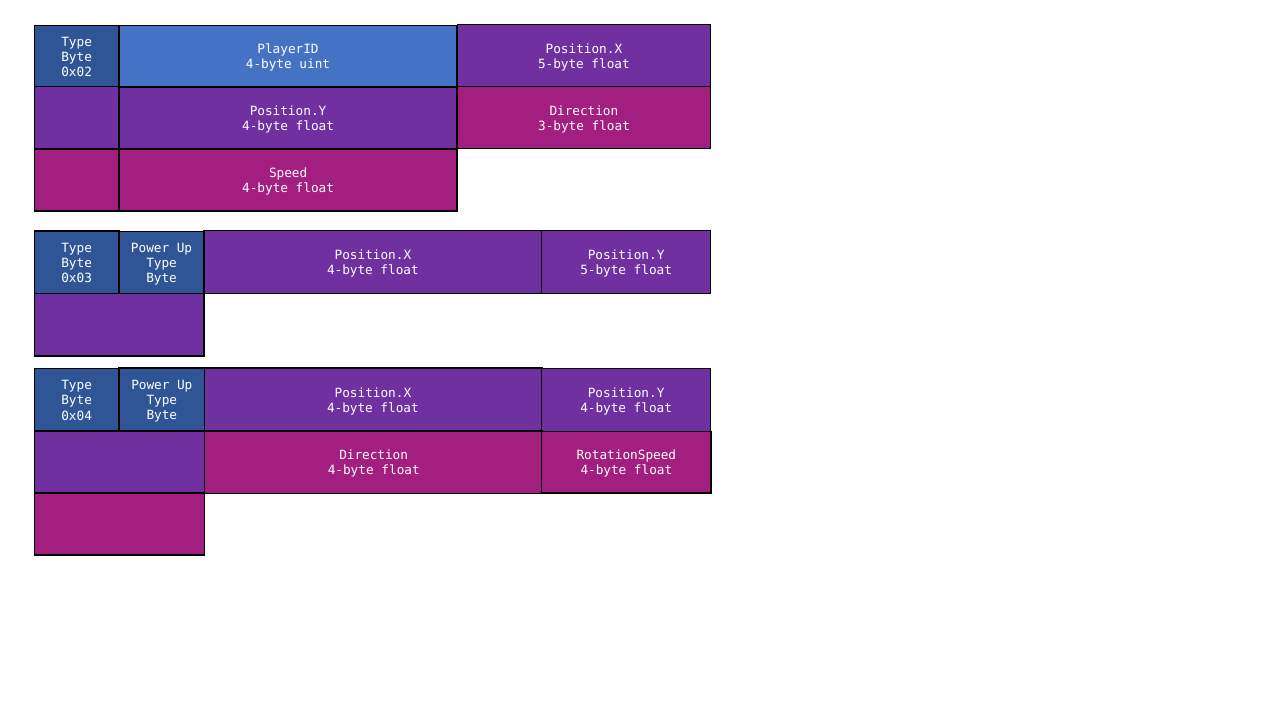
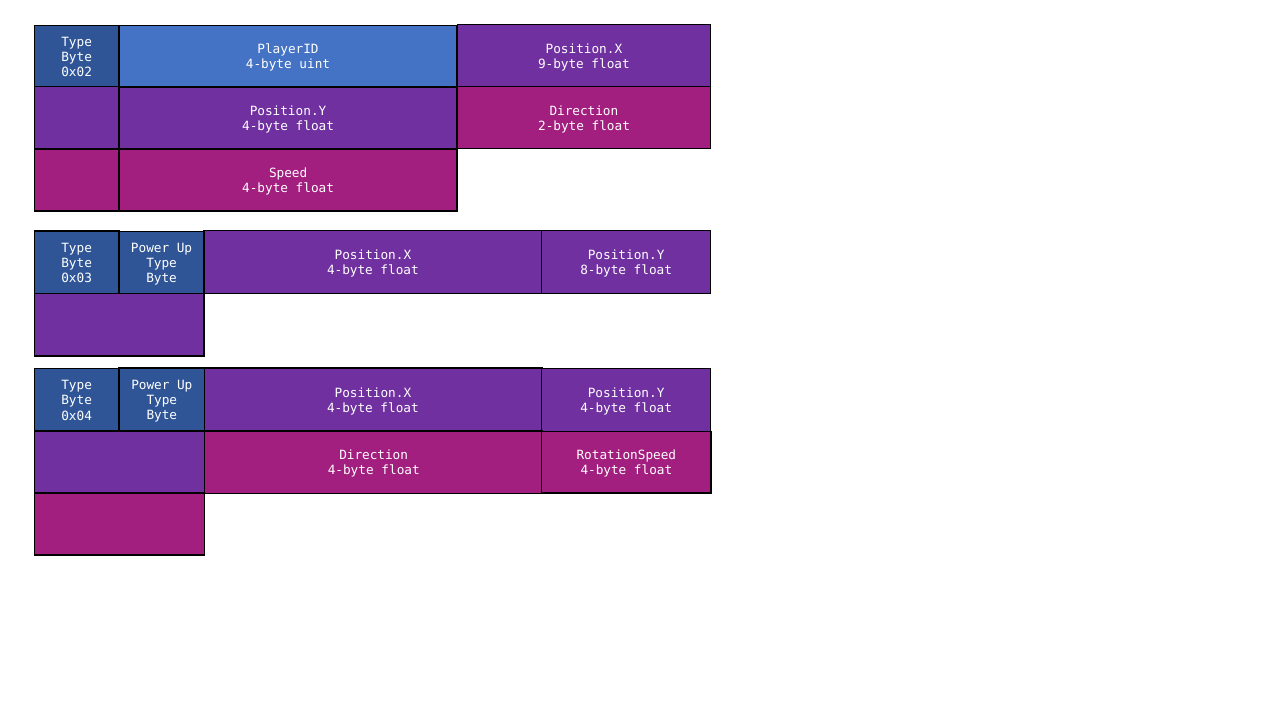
5-byte at (561, 64): 5-byte -> 9-byte
3-byte: 3-byte -> 2-byte
5-byte at (603, 271): 5-byte -> 8-byte
